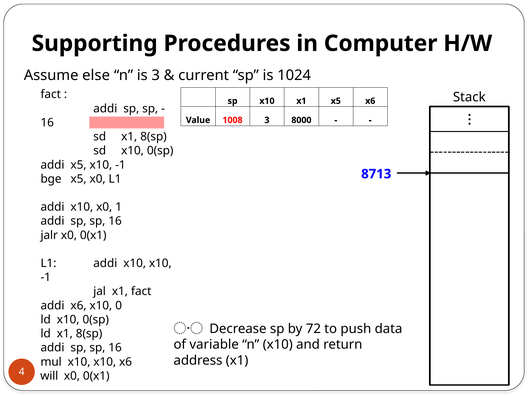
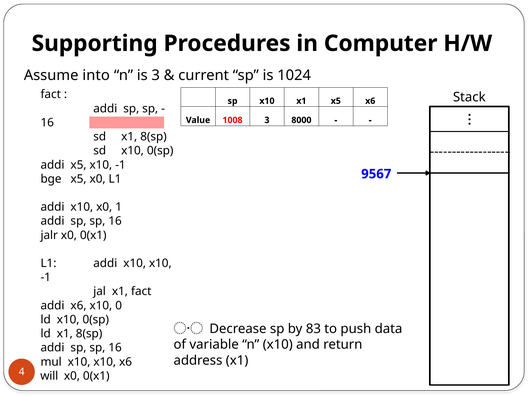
else: else -> into
8713: 8713 -> 9567
72: 72 -> 83
